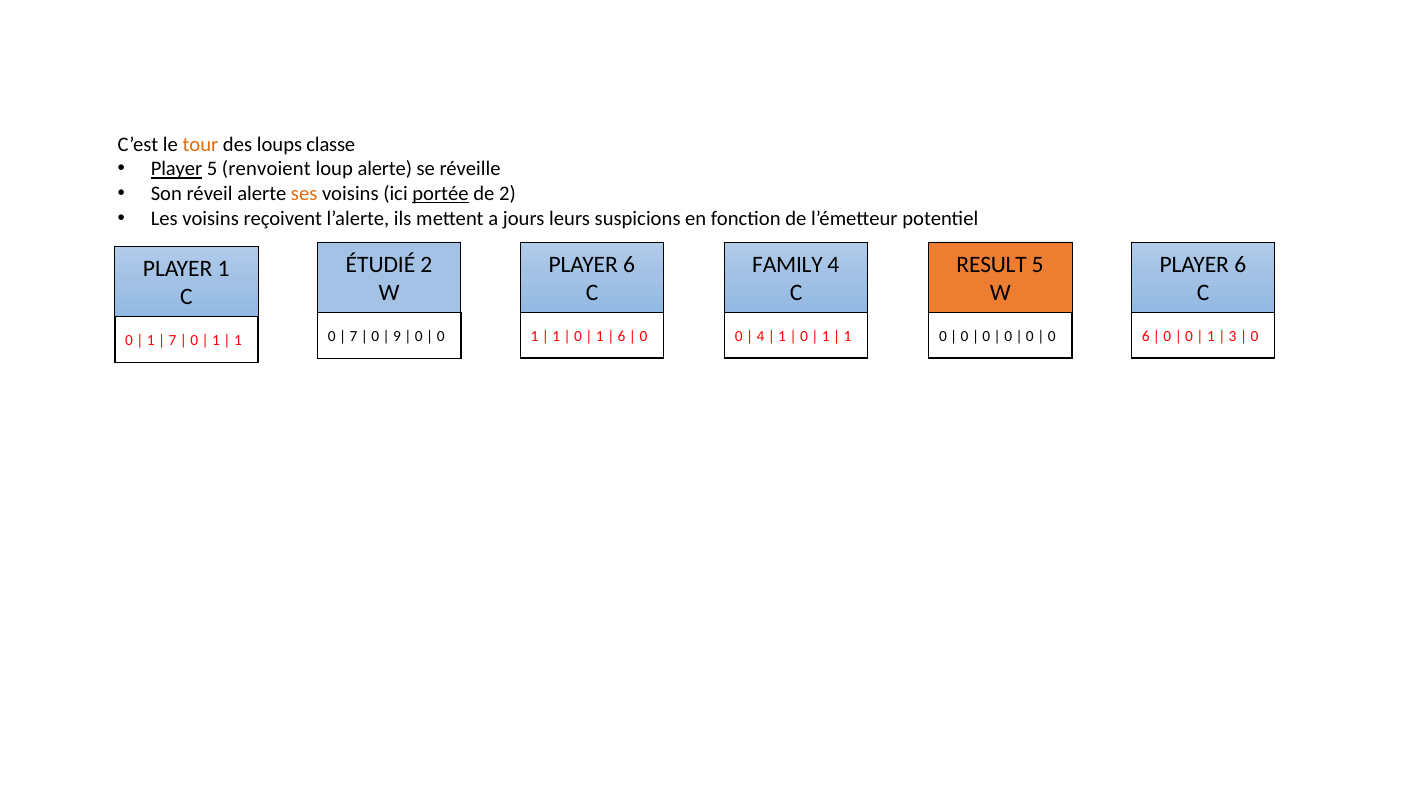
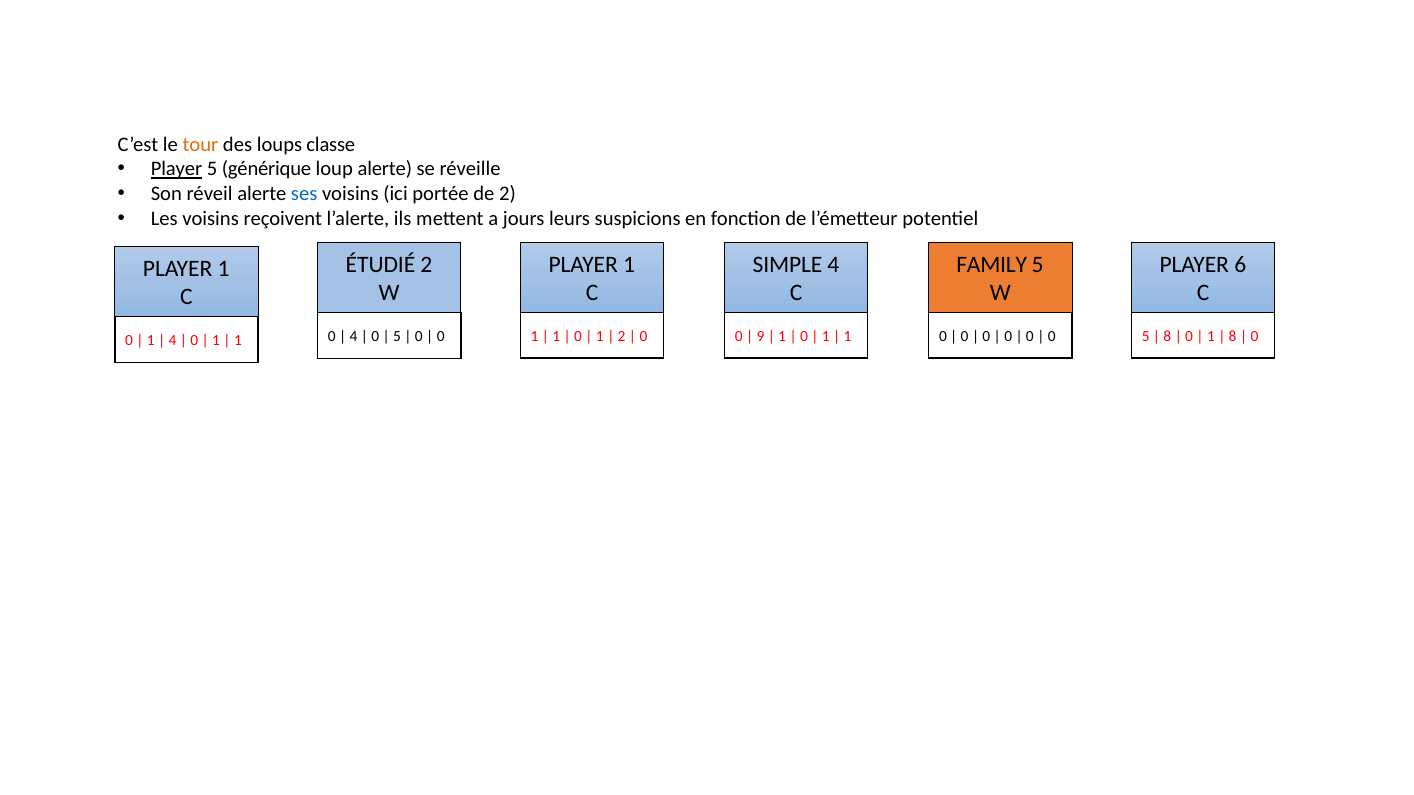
renvoient: renvoient -> générique
ses colour: orange -> blue
portée underline: present -> none
6 at (629, 265): 6 -> 1
FAMILY: FAMILY -> SIMPLE
RESULT: RESULT -> FAMILY
7 at (172, 341): 7 -> 4
7 at (354, 337): 7 -> 4
9 at (397, 337): 9 -> 5
6 at (622, 337): 6 -> 2
4 at (760, 337): 4 -> 9
0 6: 6 -> 5
0 at (1167, 337): 0 -> 8
3 at (1233, 337): 3 -> 8
